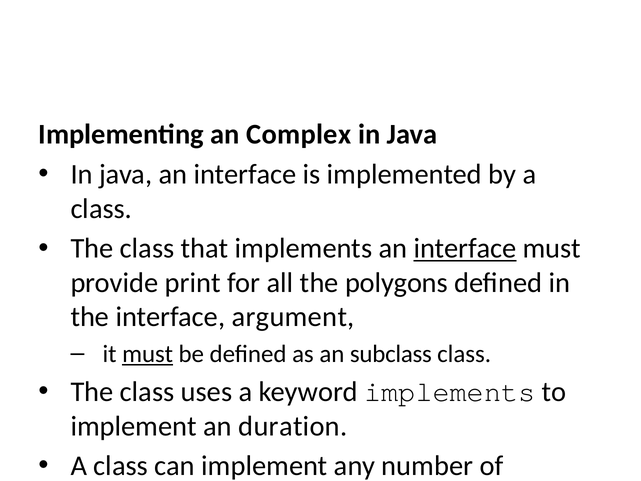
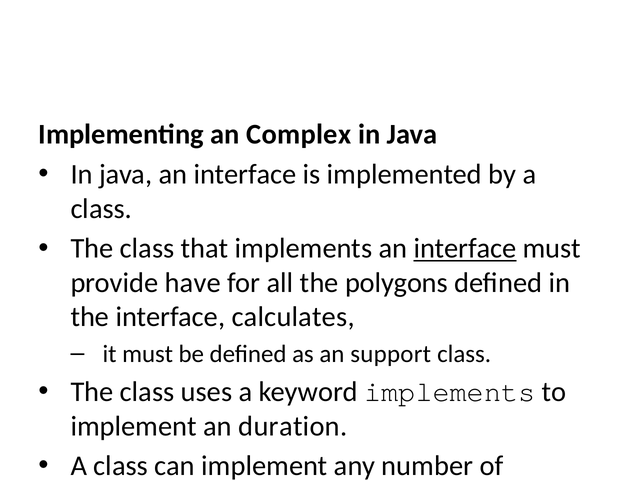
print: print -> have
argument: argument -> calculates
must at (148, 354) underline: present -> none
subclass: subclass -> support
